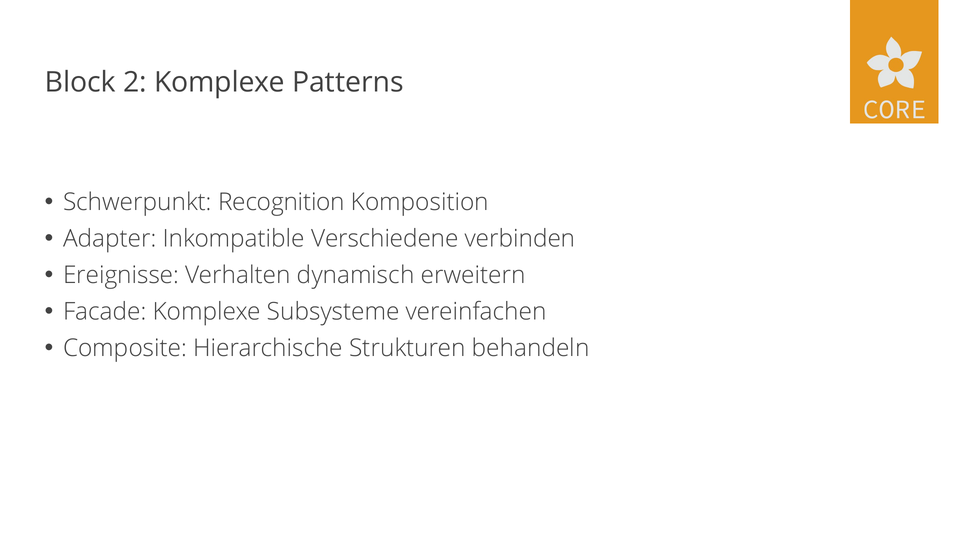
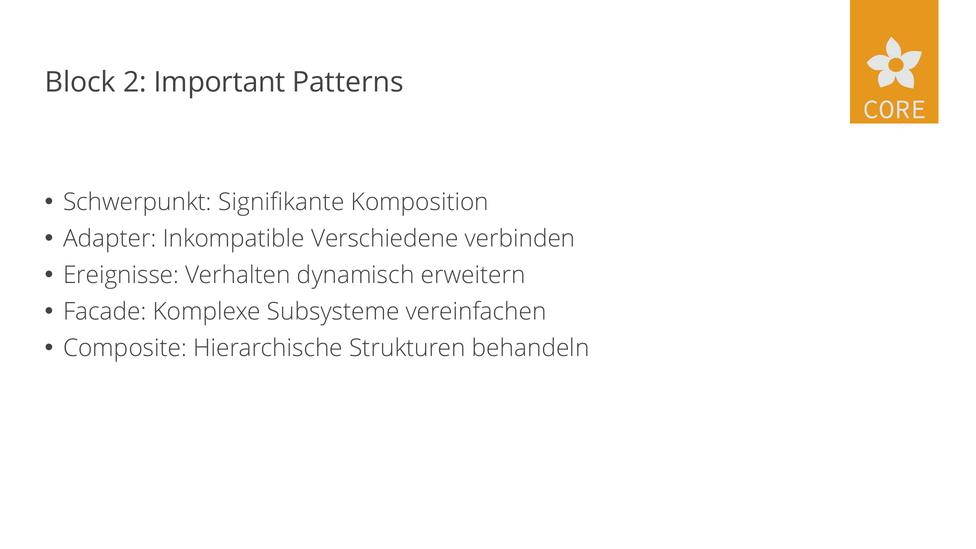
2 Komplexe: Komplexe -> Important
Recognition: Recognition -> Signifikante
